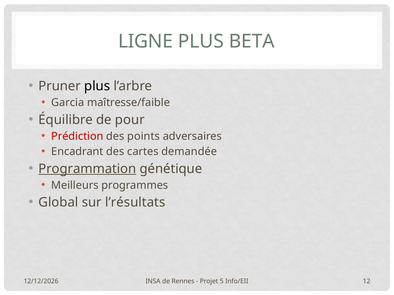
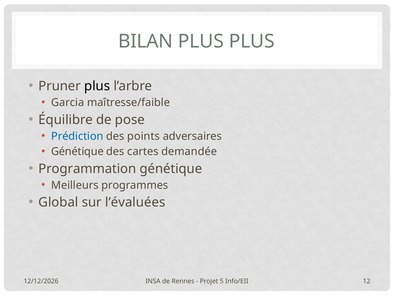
LIGNE: LIGNE -> BILAN
PLUS BETA: BETA -> PLUS
pour: pour -> pose
Prédiction colour: red -> blue
Encadrant at (77, 152): Encadrant -> Génétique
Programmation underline: present -> none
l’résultats: l’résultats -> l’évaluées
